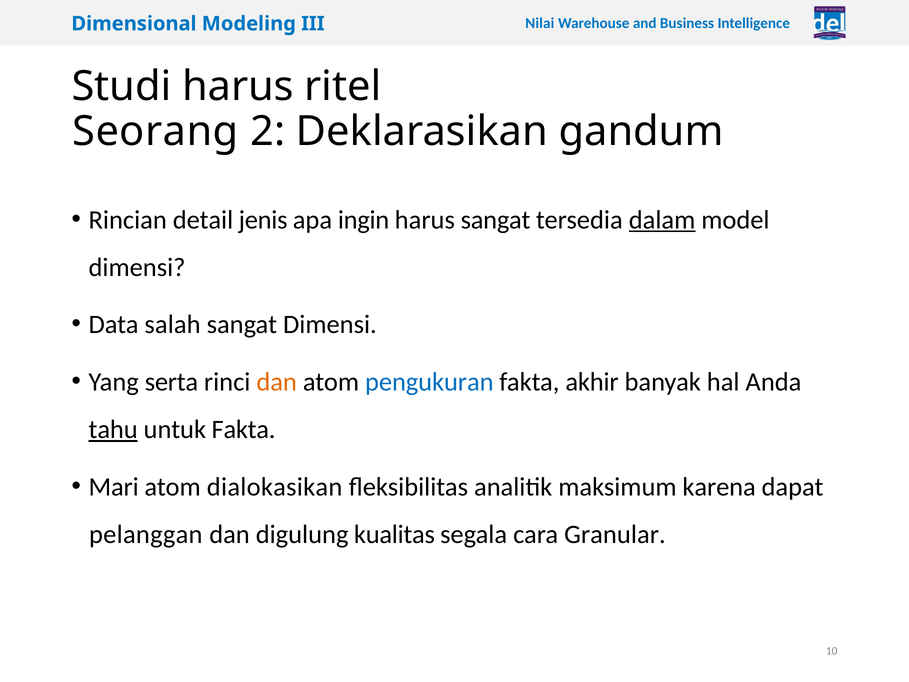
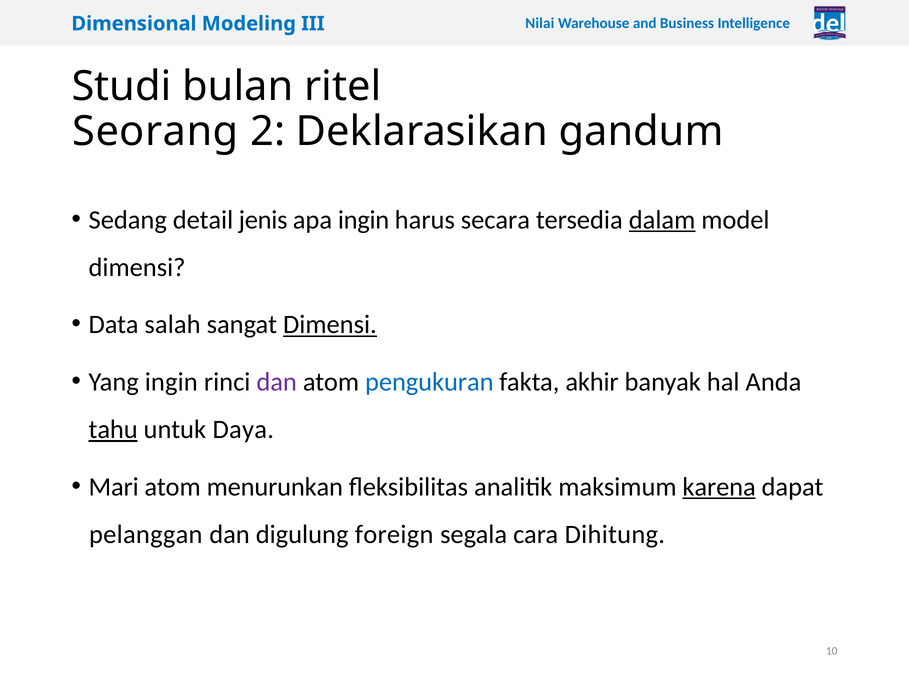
Studi harus: harus -> bulan
Rincian: Rincian -> Sedang
harus sangat: sangat -> secara
Dimensi at (330, 325) underline: none -> present
Yang serta: serta -> ingin
dan at (277, 382) colour: orange -> purple
untuk Fakta: Fakta -> Daya
dialokasikan: dialokasikan -> menurunkan
karena underline: none -> present
kualitas: kualitas -> foreign
Granular: Granular -> Dihitung
